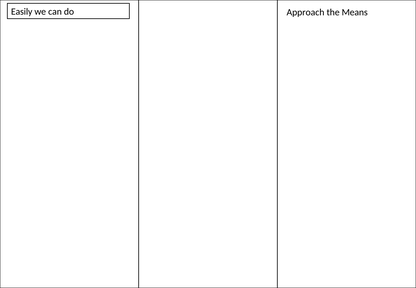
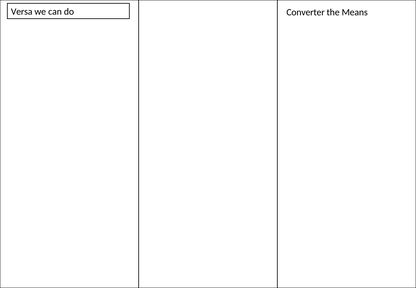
Easily: Easily -> Versa
Approach: Approach -> Converter
